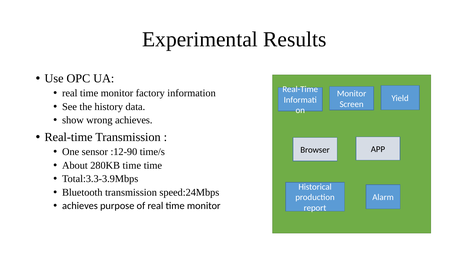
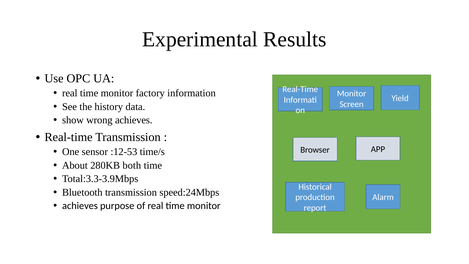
:12-90: :12-90 -> :12-53
280KB time: time -> both
